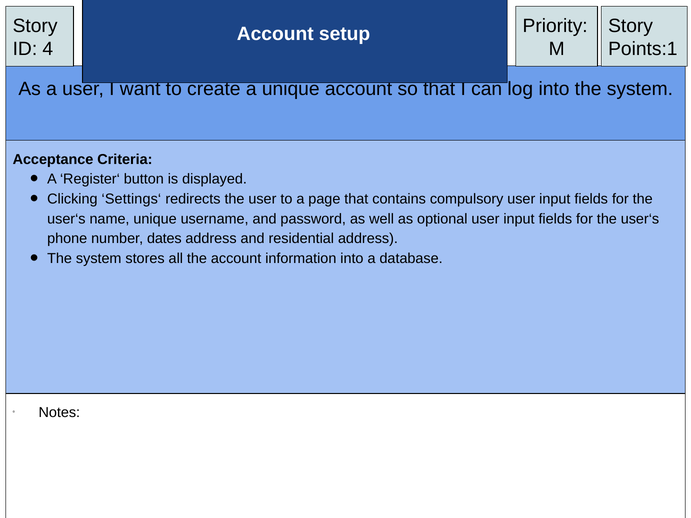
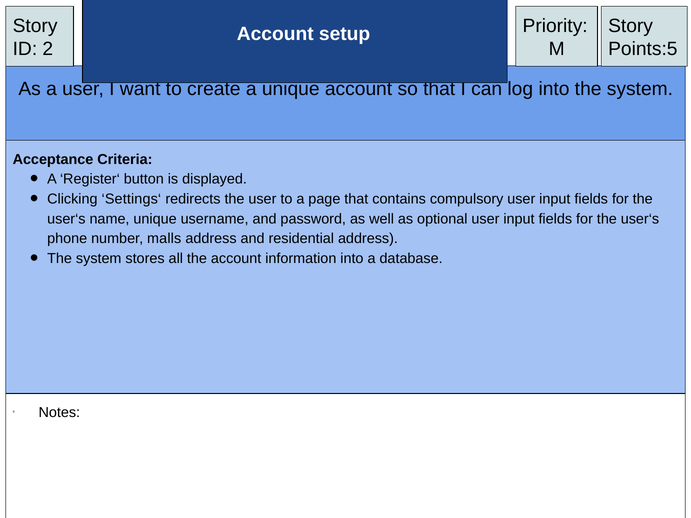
4: 4 -> 2
Points:1: Points:1 -> Points:5
dates: dates -> malls
